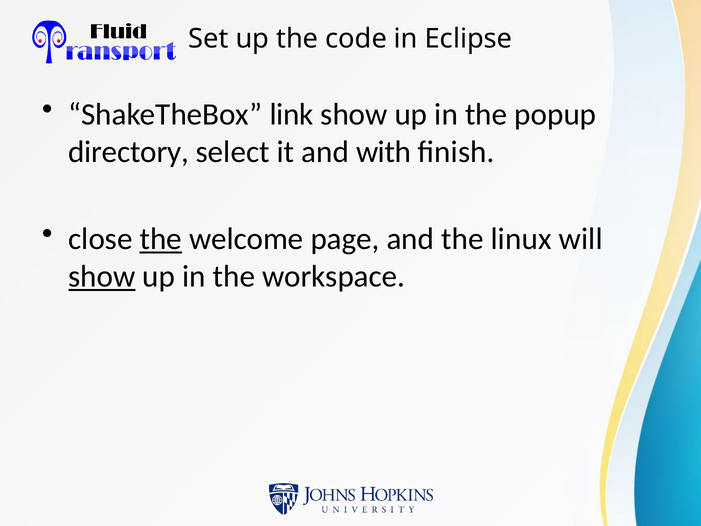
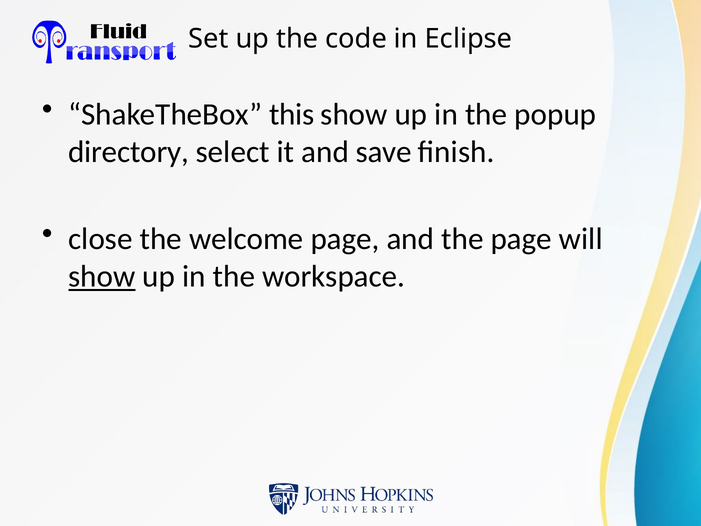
link: link -> this
with: with -> save
the at (161, 239) underline: present -> none
the linux: linux -> page
